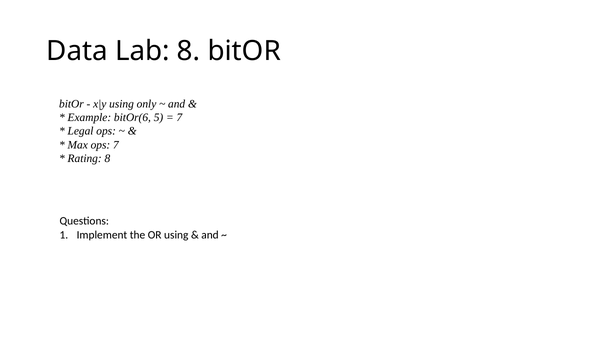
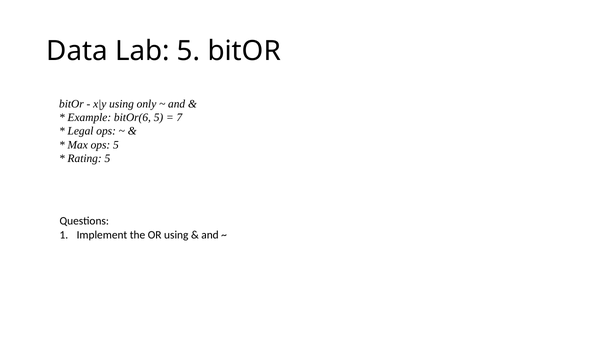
Lab 8: 8 -> 5
ops 7: 7 -> 5
Rating 8: 8 -> 5
